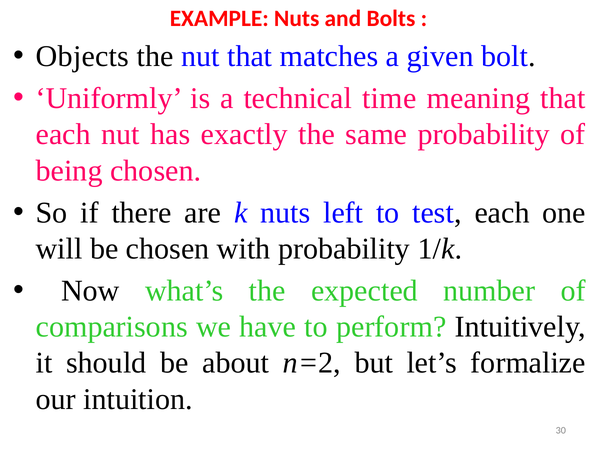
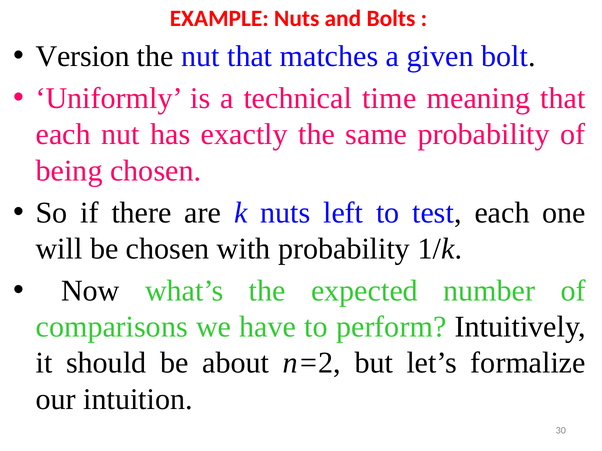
Objects: Objects -> Version
